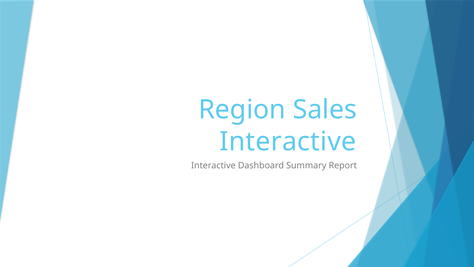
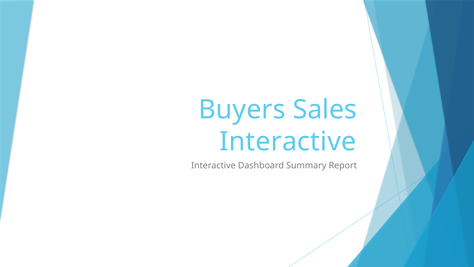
Region: Region -> Buyers
